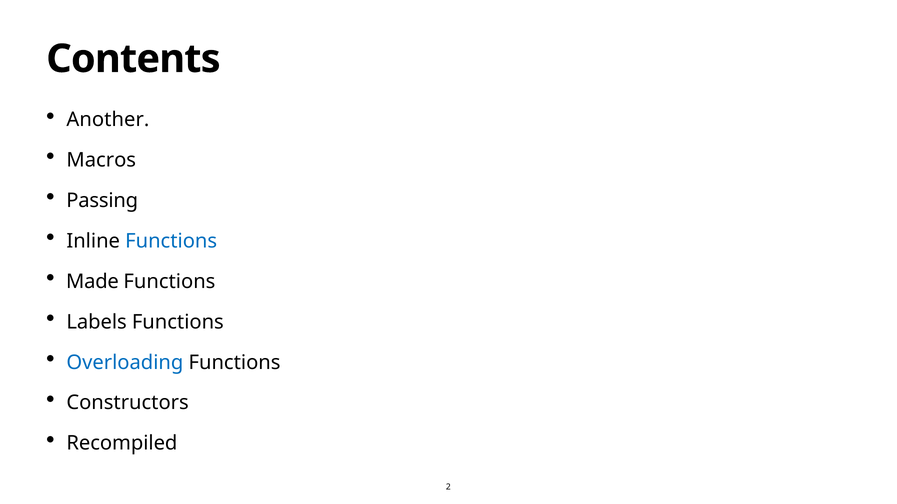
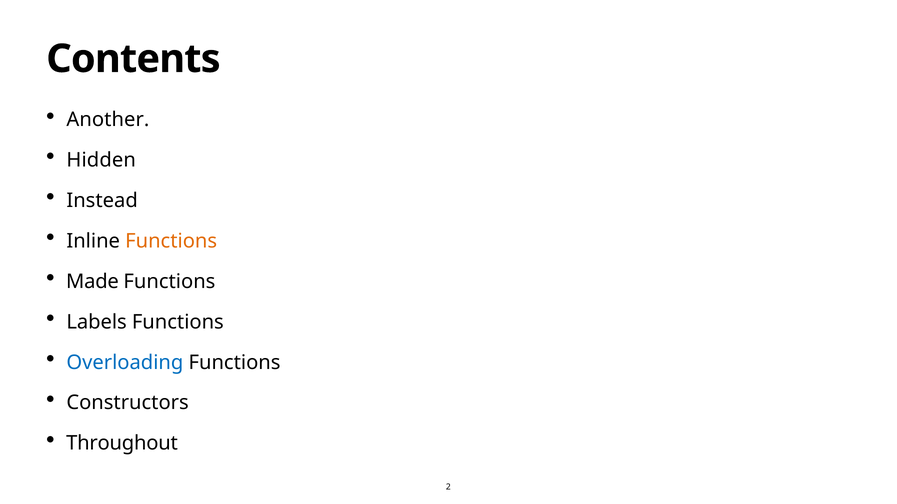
Macros: Macros -> Hidden
Passing: Passing -> Instead
Functions at (171, 241) colour: blue -> orange
Recompiled: Recompiled -> Throughout
